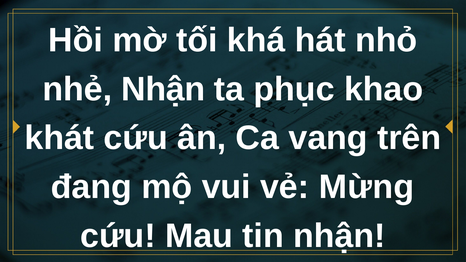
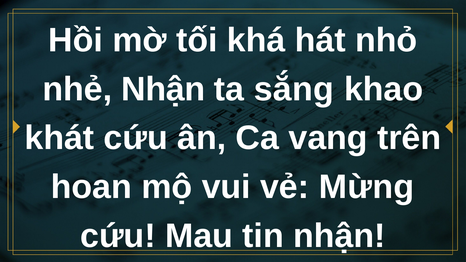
phục: phục -> sắng
đang: đang -> hoan
